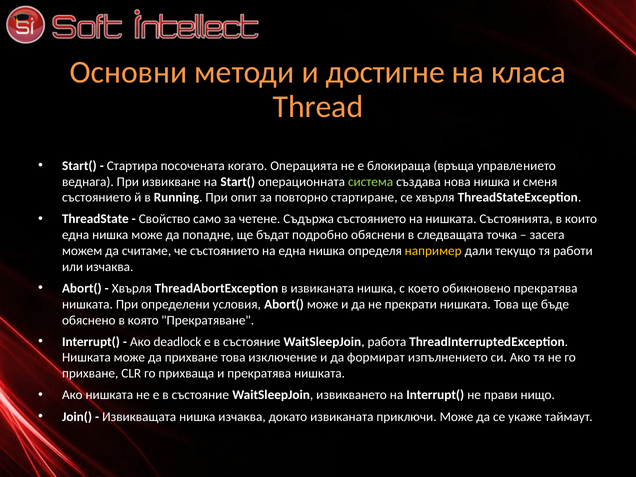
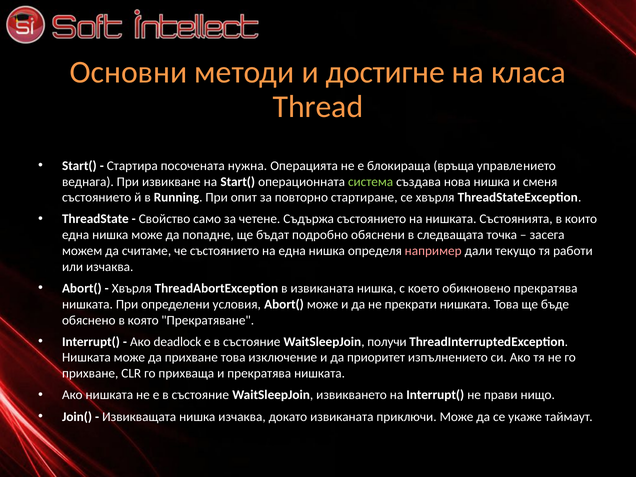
когато: когато -> нужна
например colour: yellow -> pink
работа: работа -> получи
формират: формират -> приоритет
